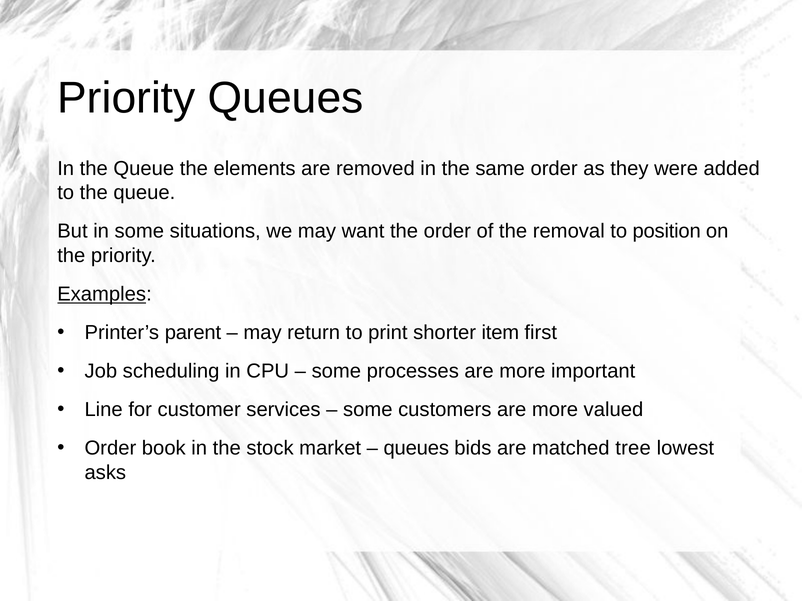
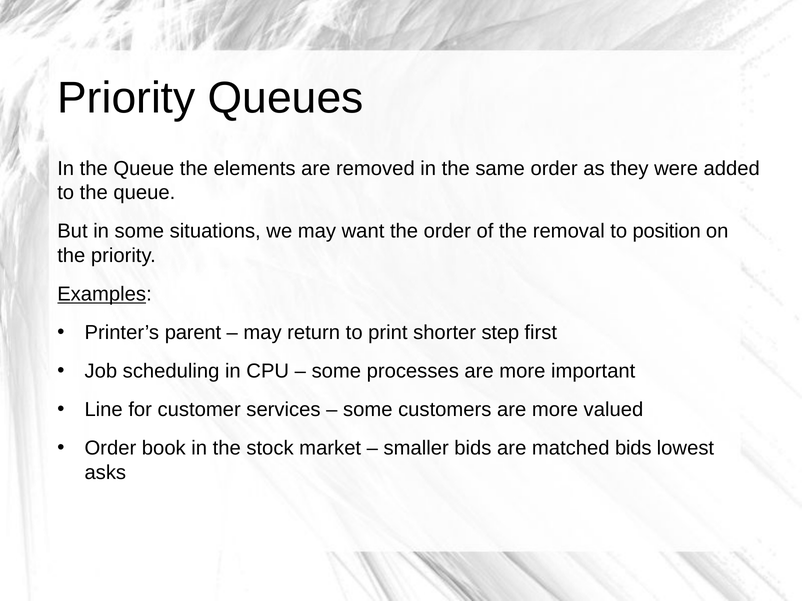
item: item -> step
queues at (416, 448): queues -> smaller
matched tree: tree -> bids
